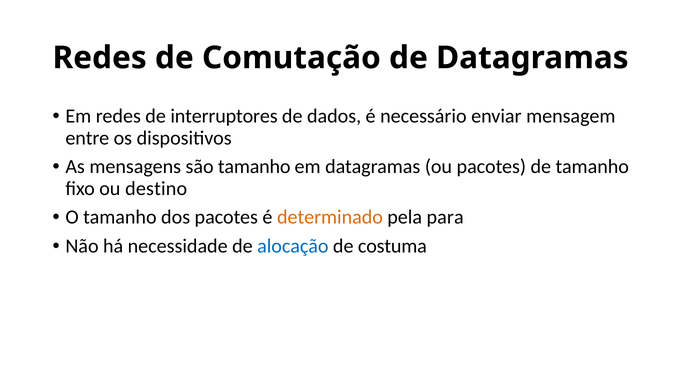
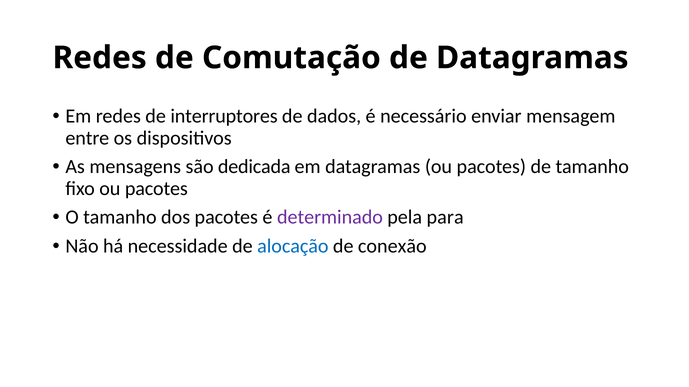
são tamanho: tamanho -> dedicada
fixo ou destino: destino -> pacotes
determinado colour: orange -> purple
costuma: costuma -> conexão
